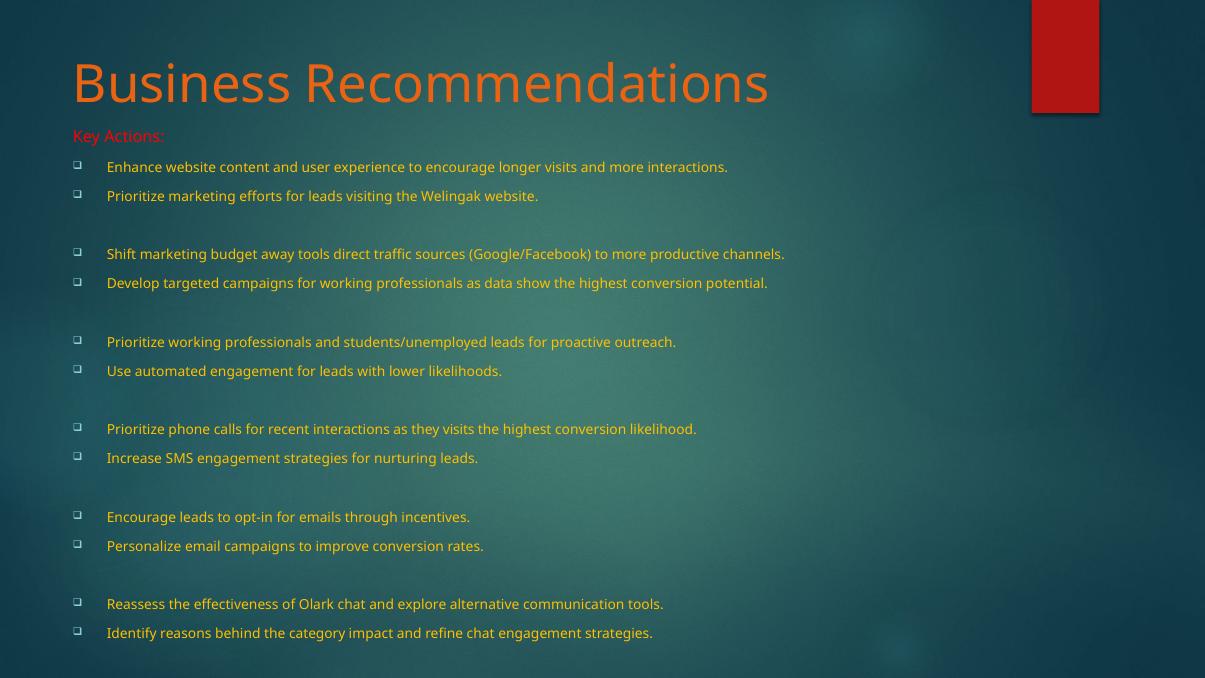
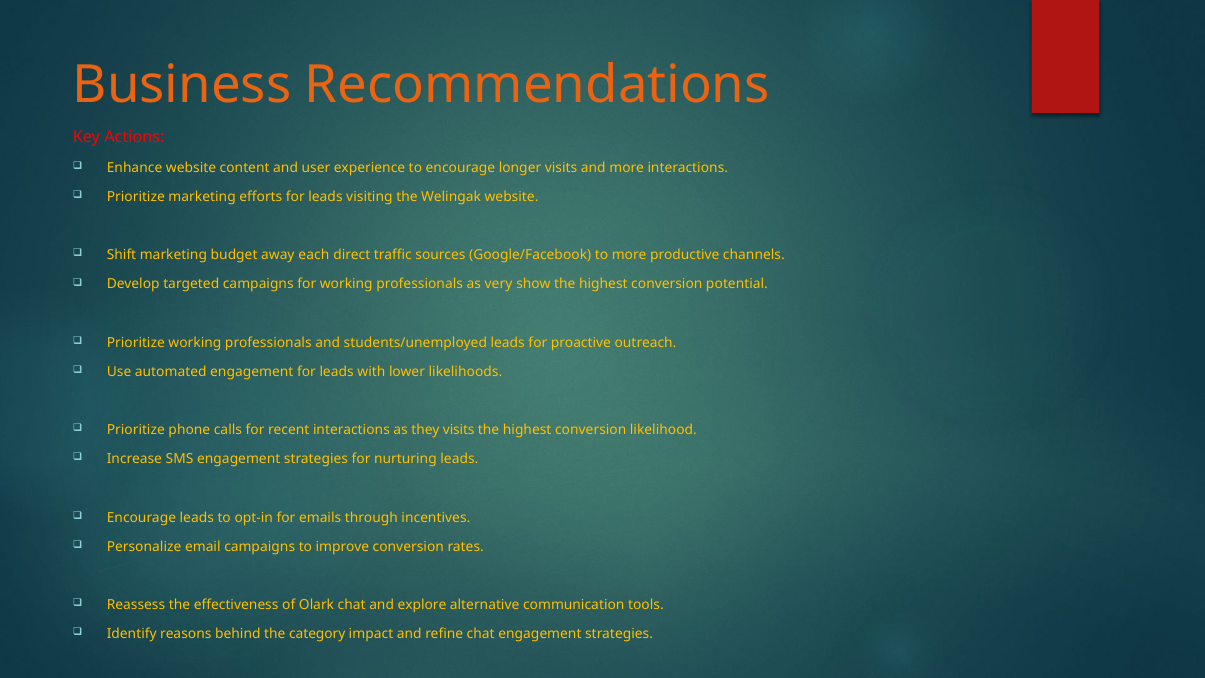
away tools: tools -> each
data: data -> very
